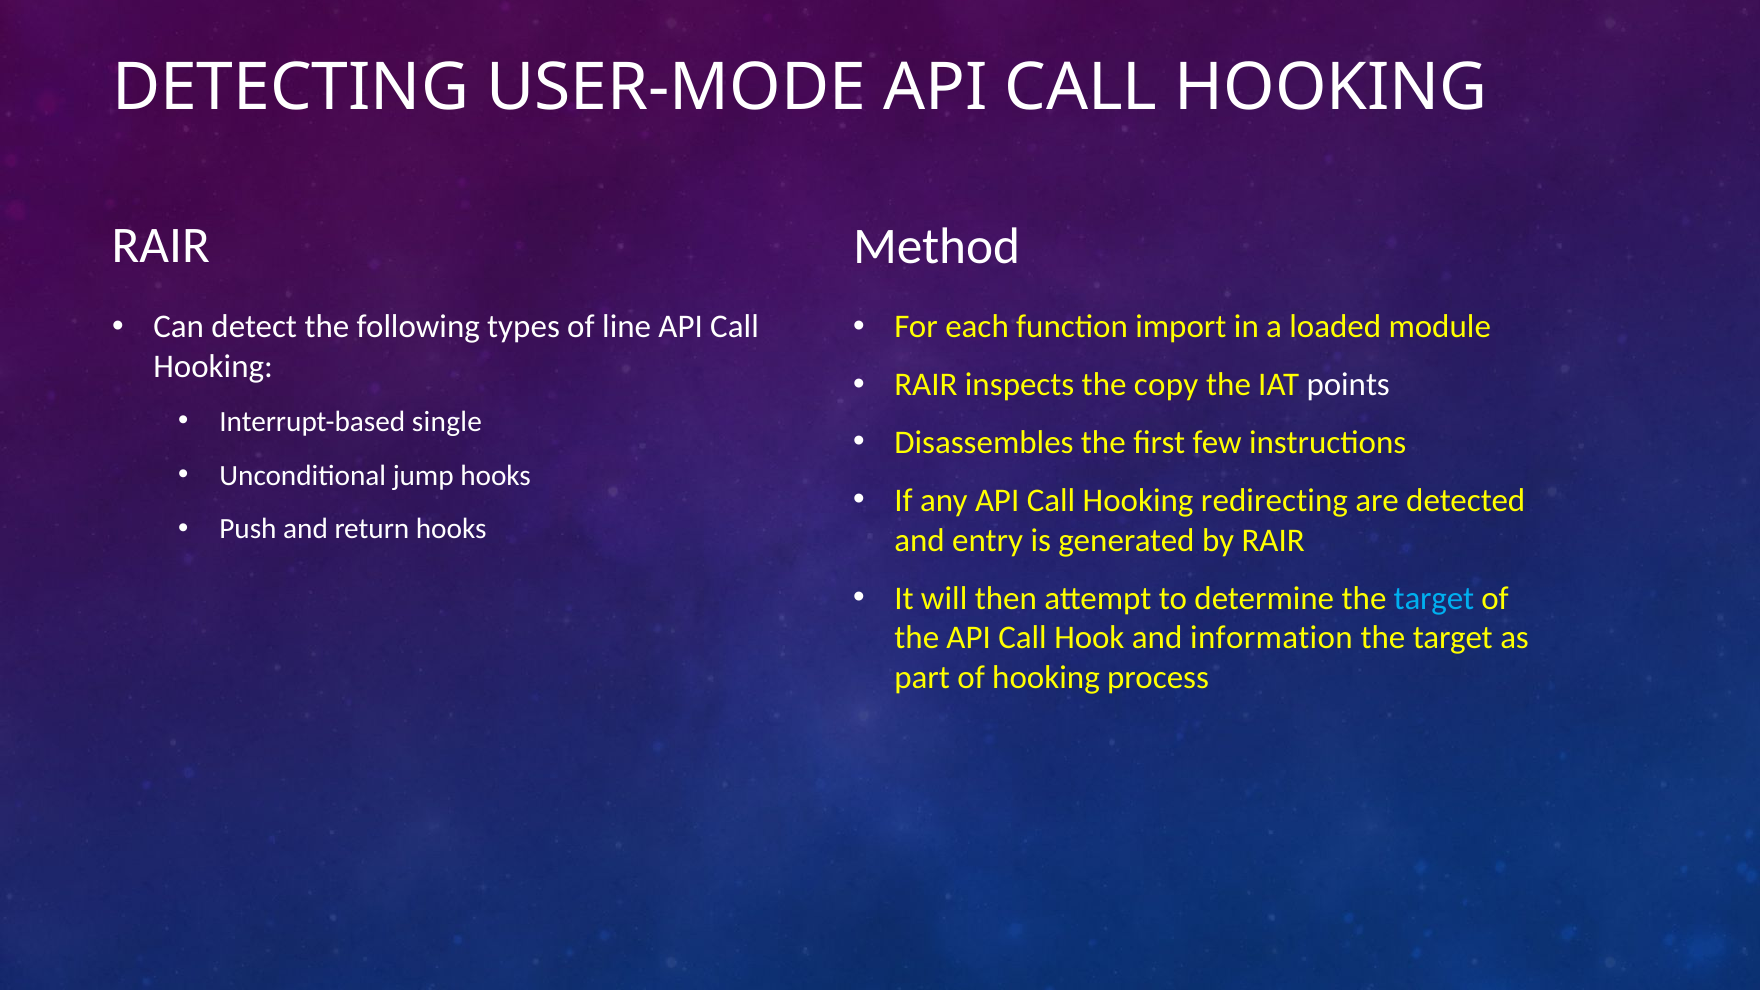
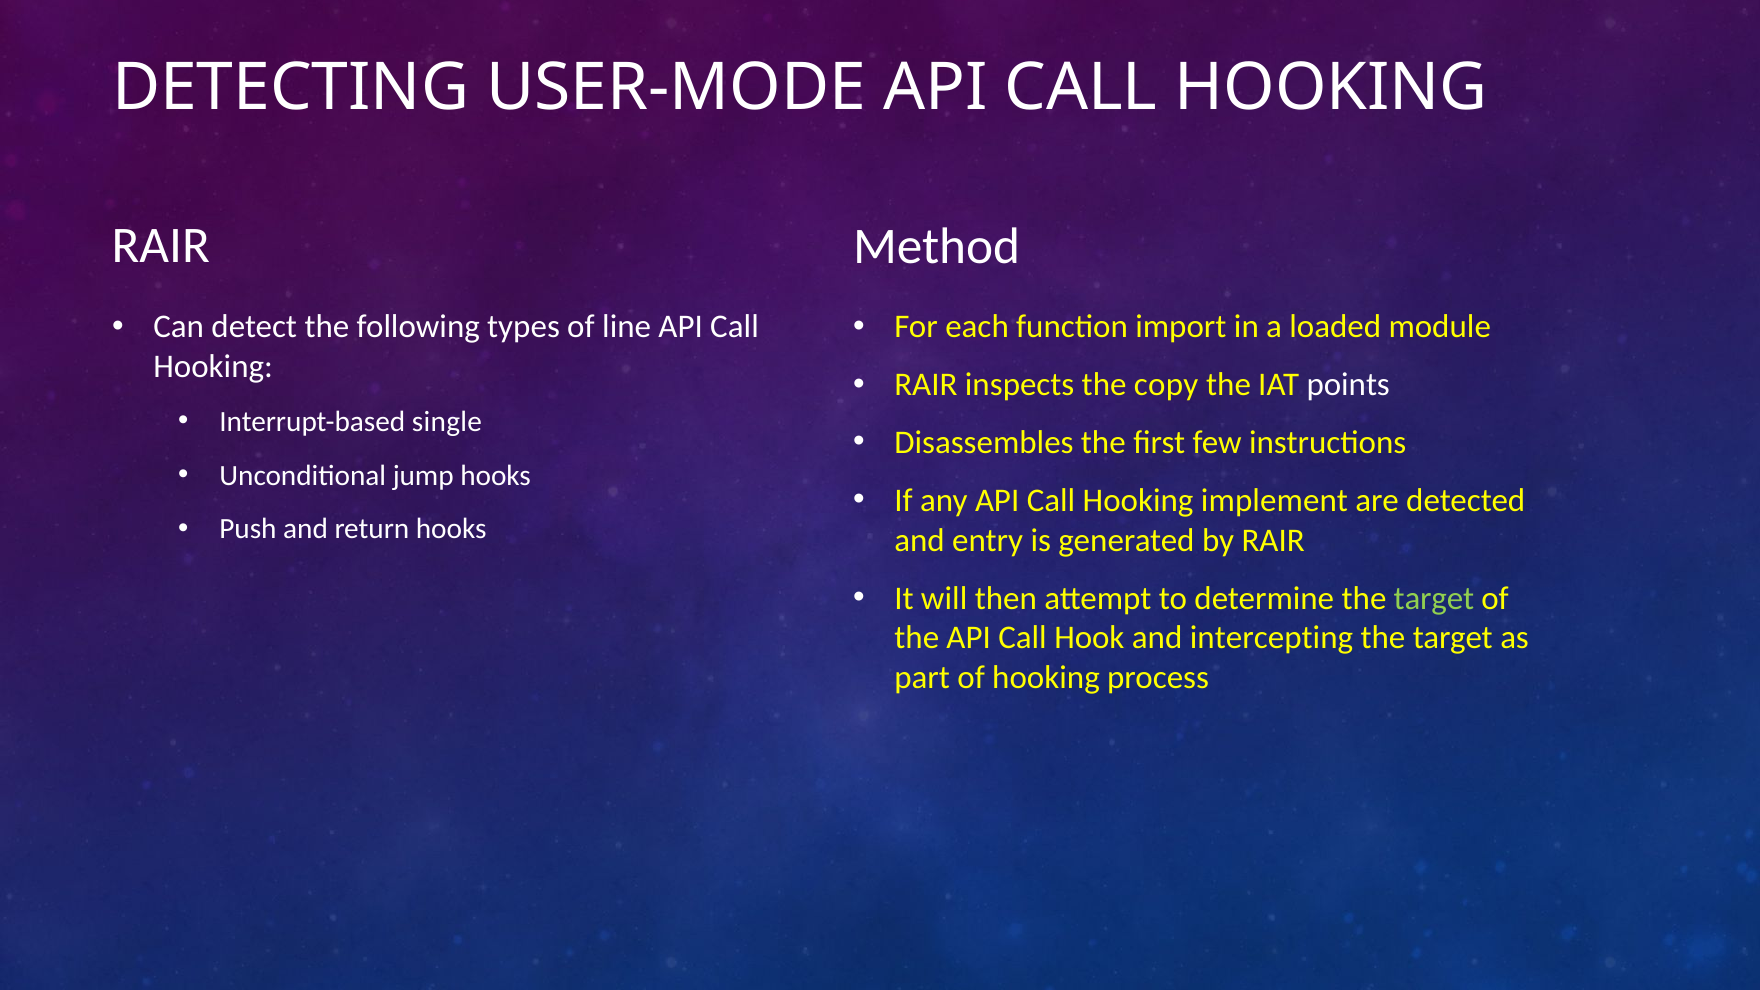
redirecting: redirecting -> implement
target at (1434, 598) colour: light blue -> light green
information: information -> intercepting
